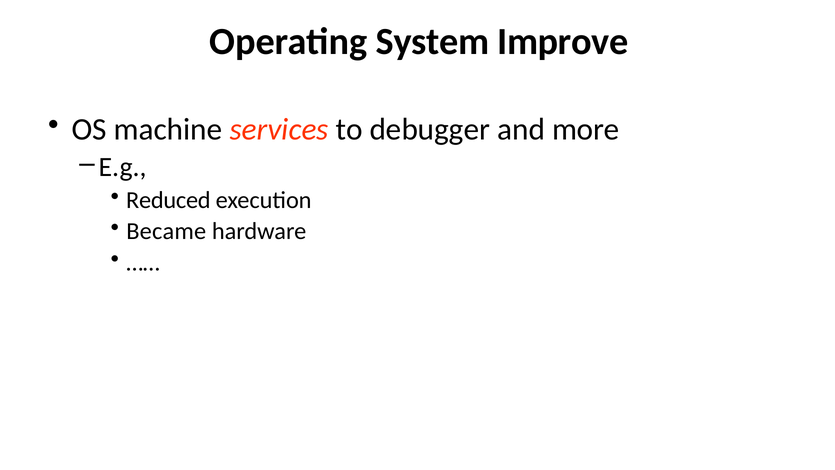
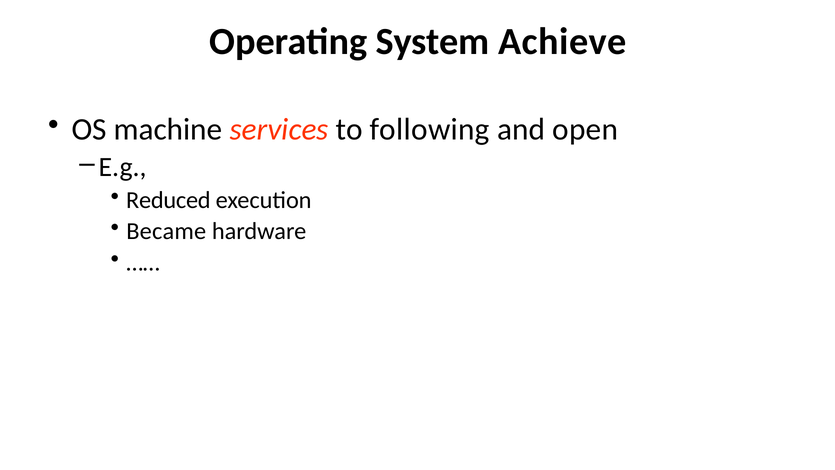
Improve: Improve -> Achieve
debugger: debugger -> following
more: more -> open
